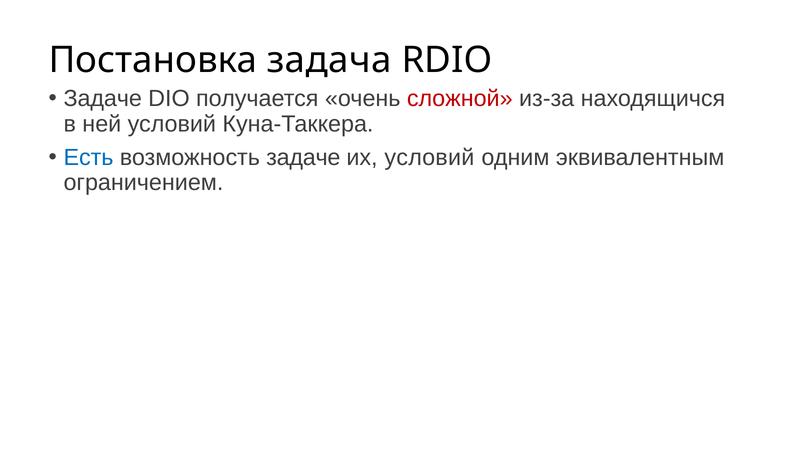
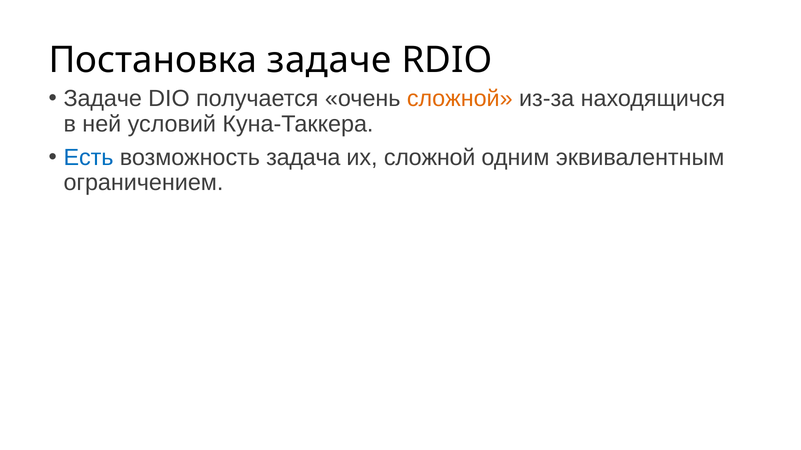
Постановка задача: задача -> задаче
сложной at (460, 99) colour: red -> orange
возможность задаче: задаче -> задача
их условий: условий -> сложной
